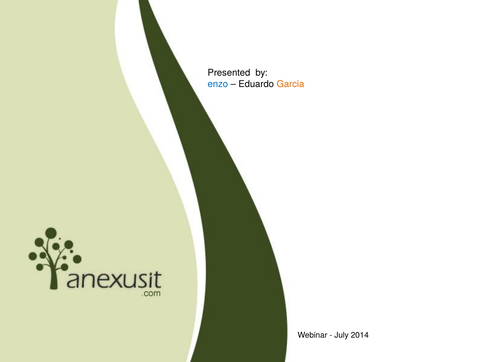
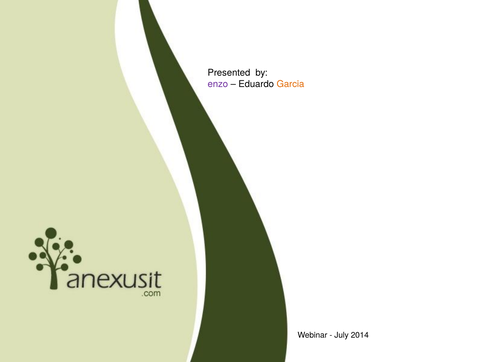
enzo colour: blue -> purple
